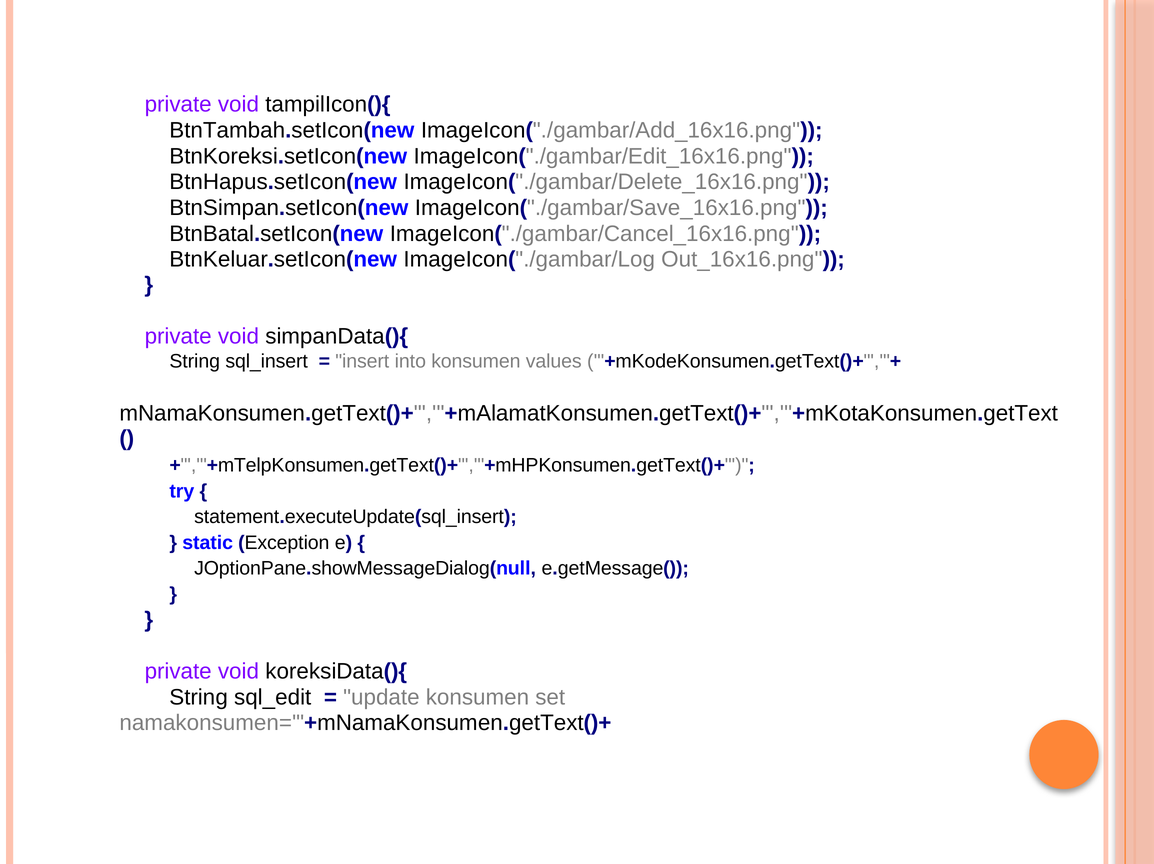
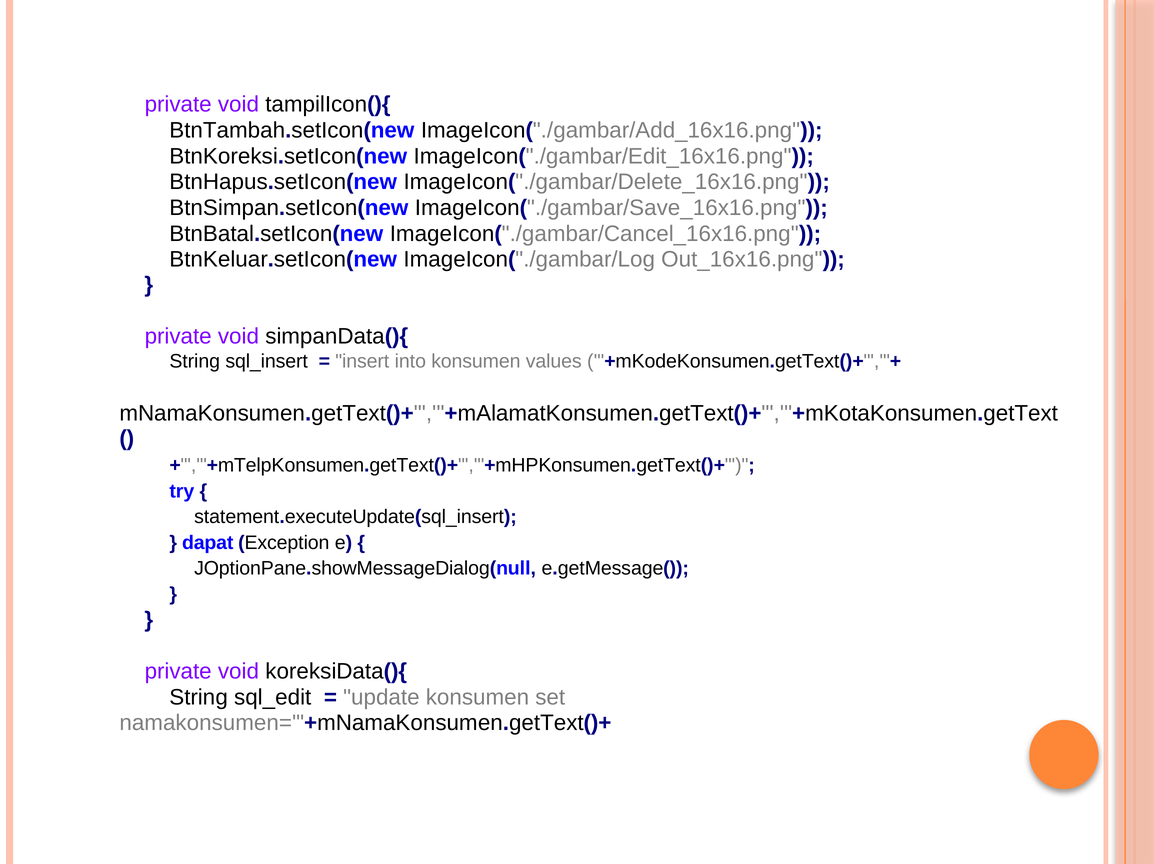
static: static -> dapat
